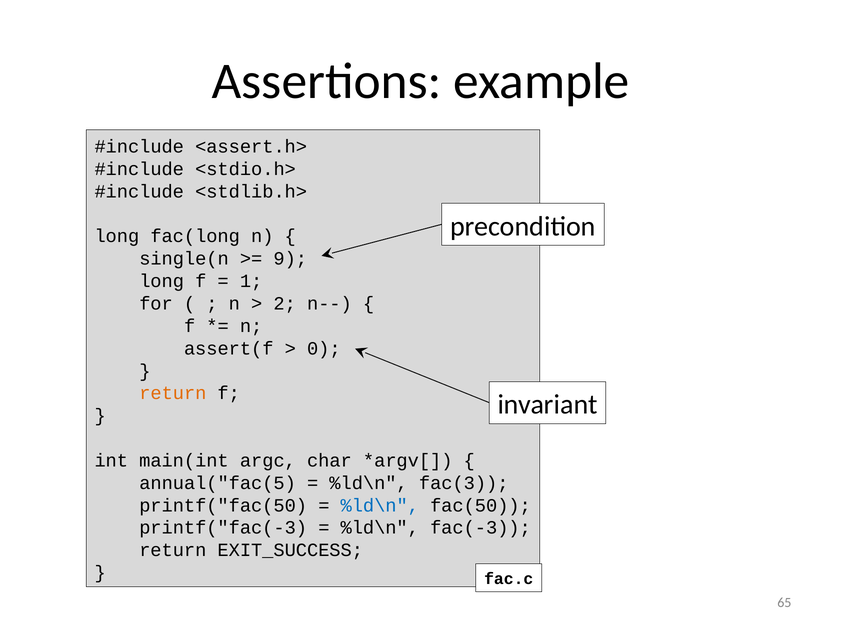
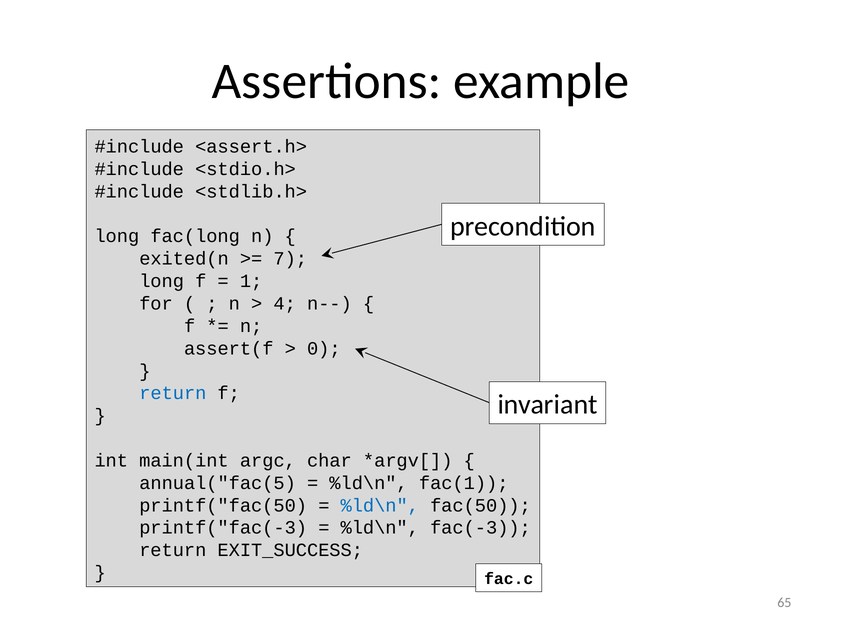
single(n: single(n -> exited(n
9: 9 -> 7
2: 2 -> 4
return at (173, 394) colour: orange -> blue
fac(3: fac(3 -> fac(1
